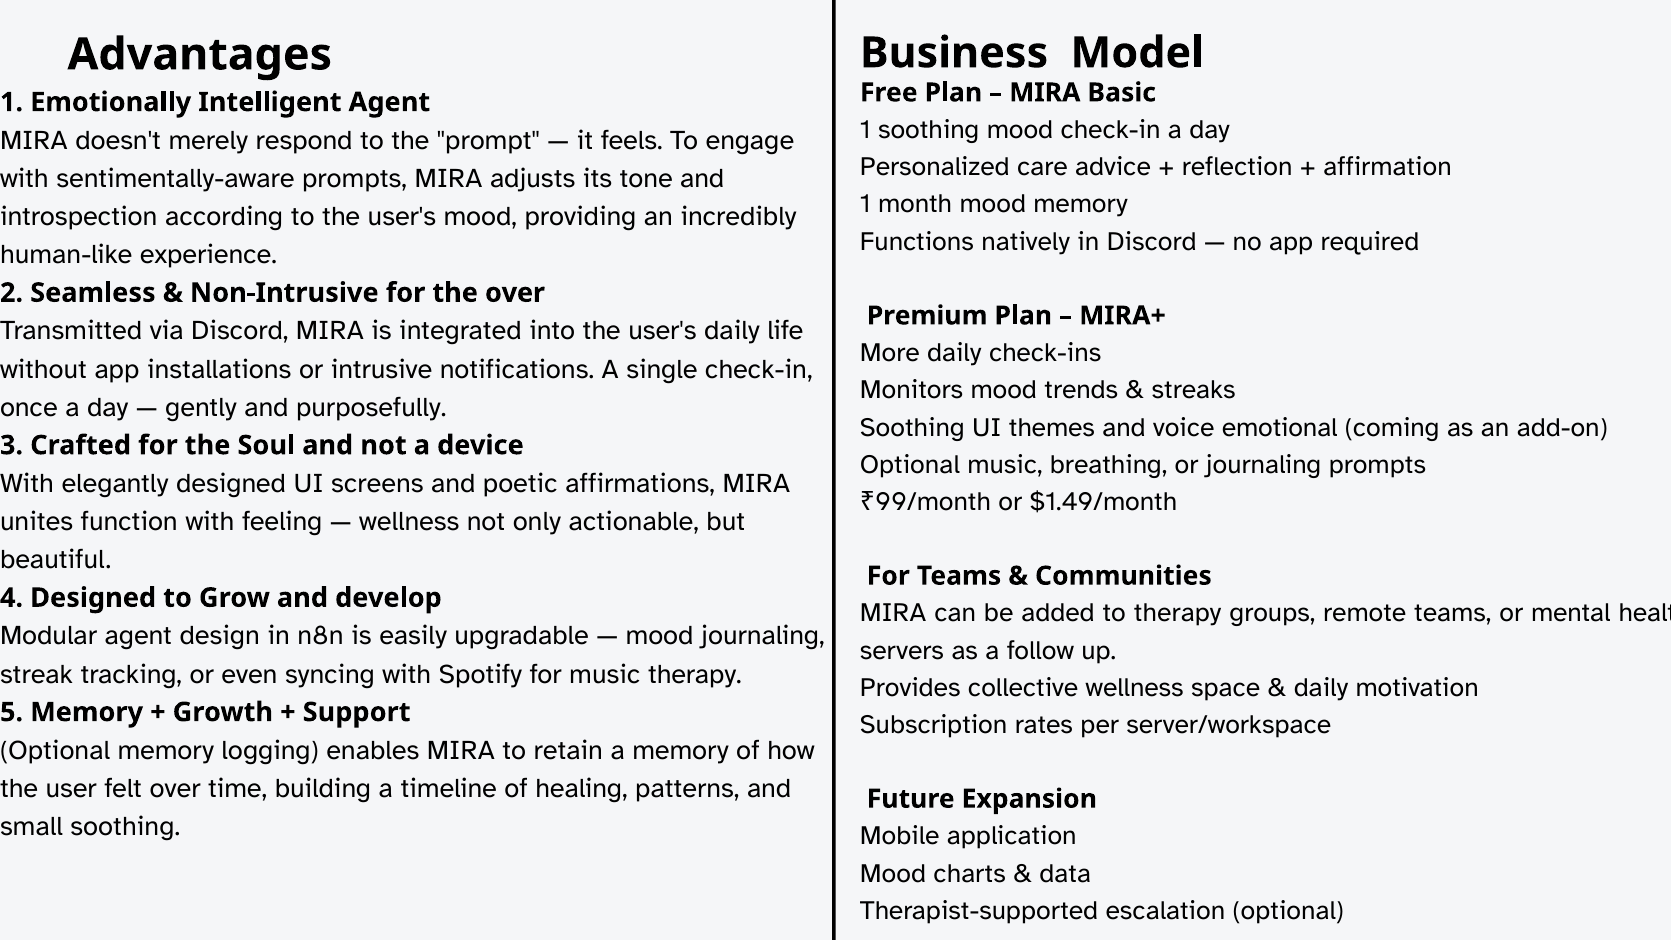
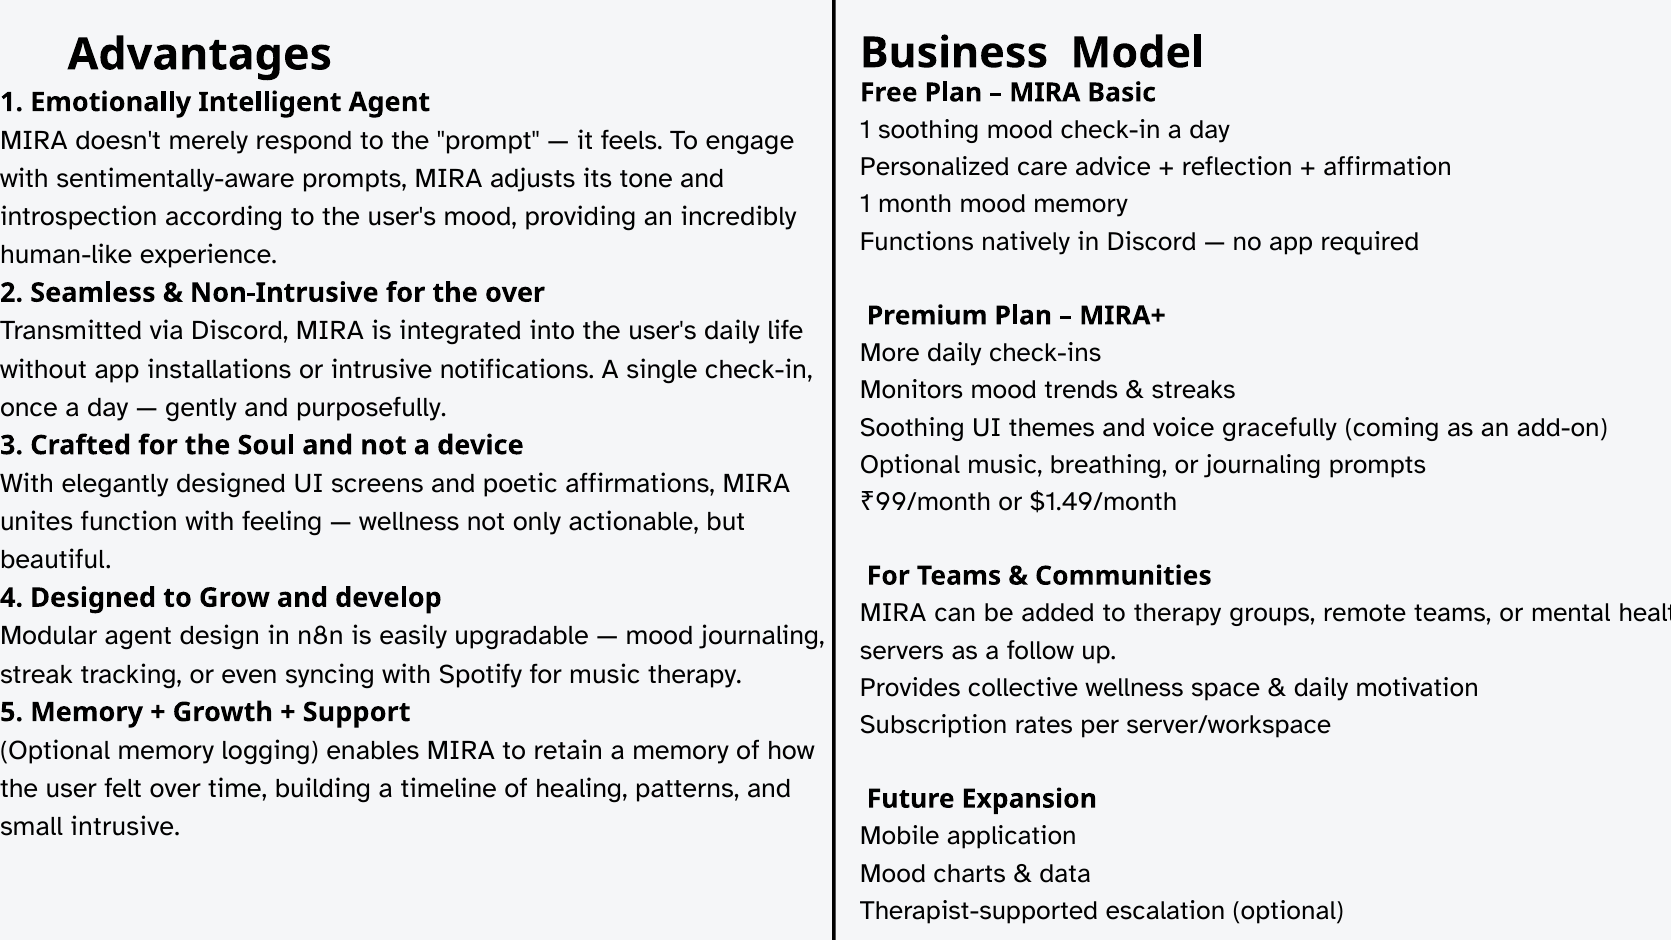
emotional: emotional -> gracefully
small soothing: soothing -> intrusive
